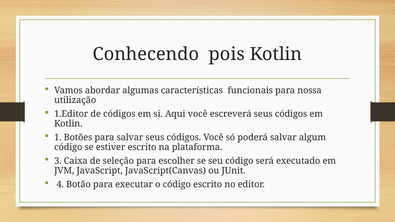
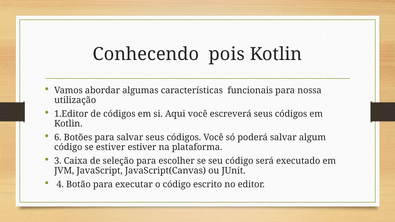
1: 1 -> 6
estiver escrito: escrito -> estiver
